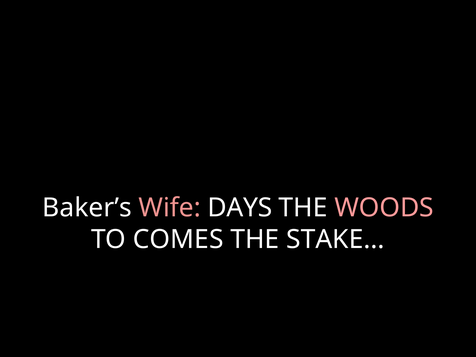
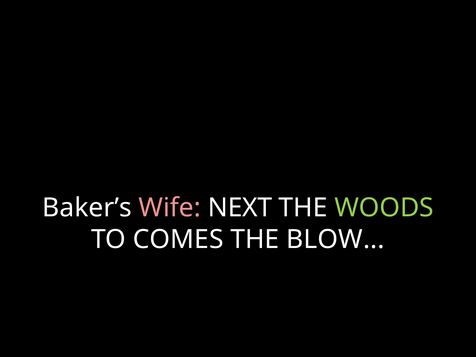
DAYS: DAYS -> NEXT
WOODS colour: pink -> light green
STAKE: STAKE -> BLOW
